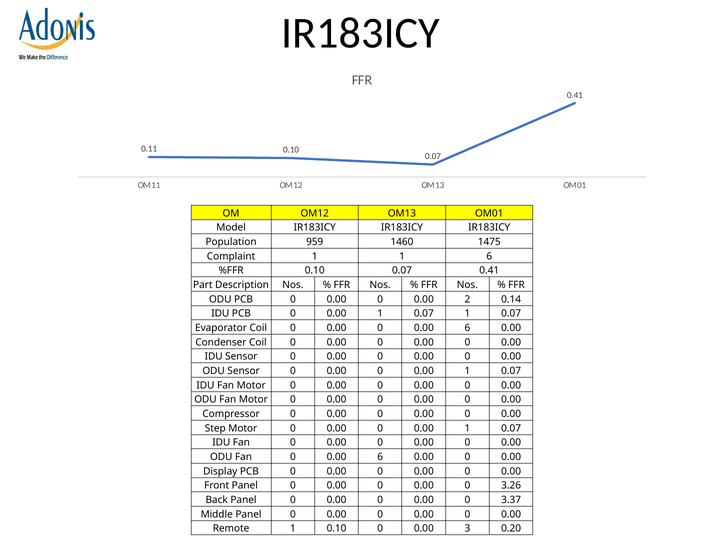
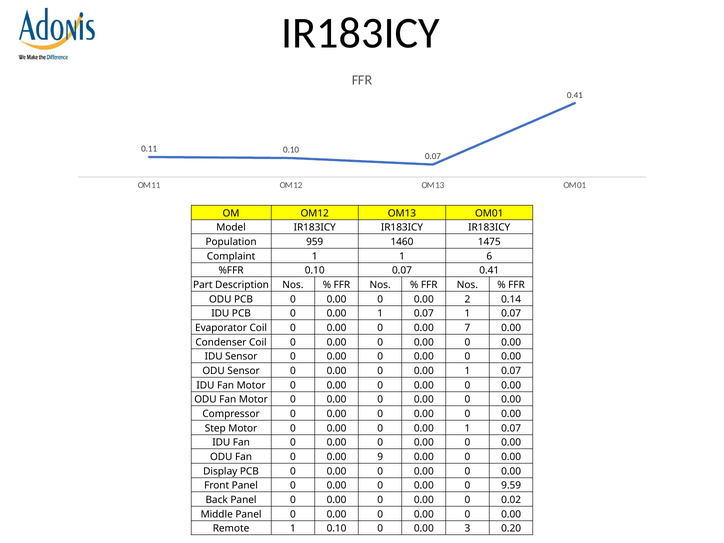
0.00 0 0.00 6: 6 -> 7
Fan 0 0.00 6: 6 -> 9
3.26: 3.26 -> 9.59
3.37: 3.37 -> 0.02
